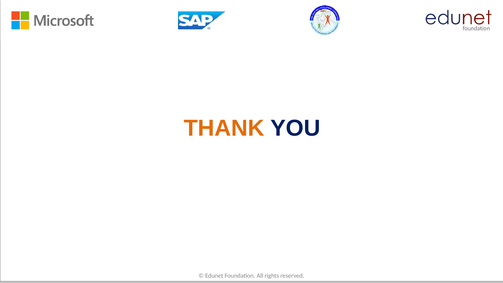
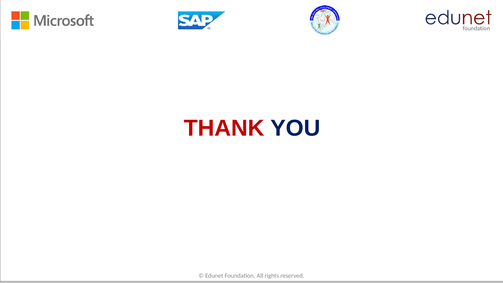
THANK colour: orange -> red
